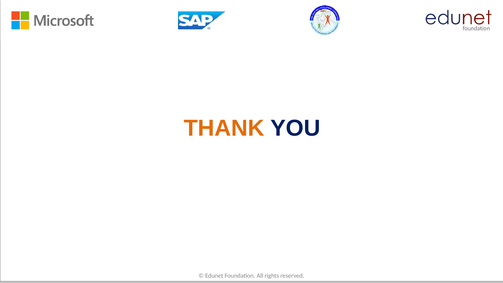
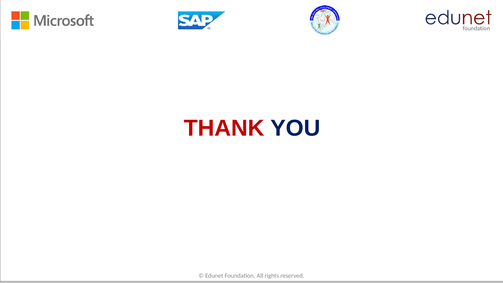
THANK colour: orange -> red
